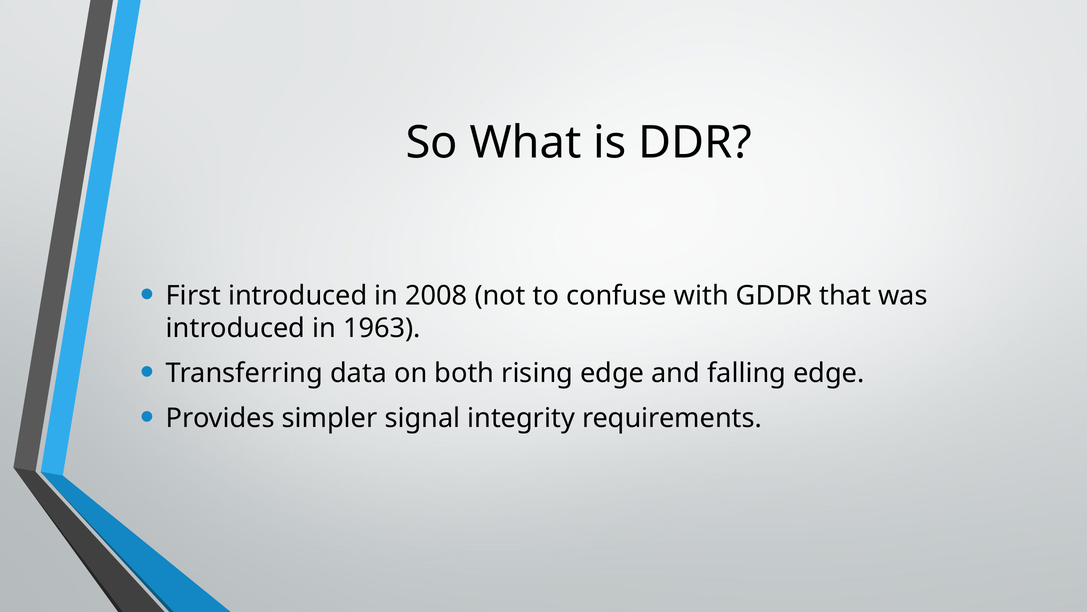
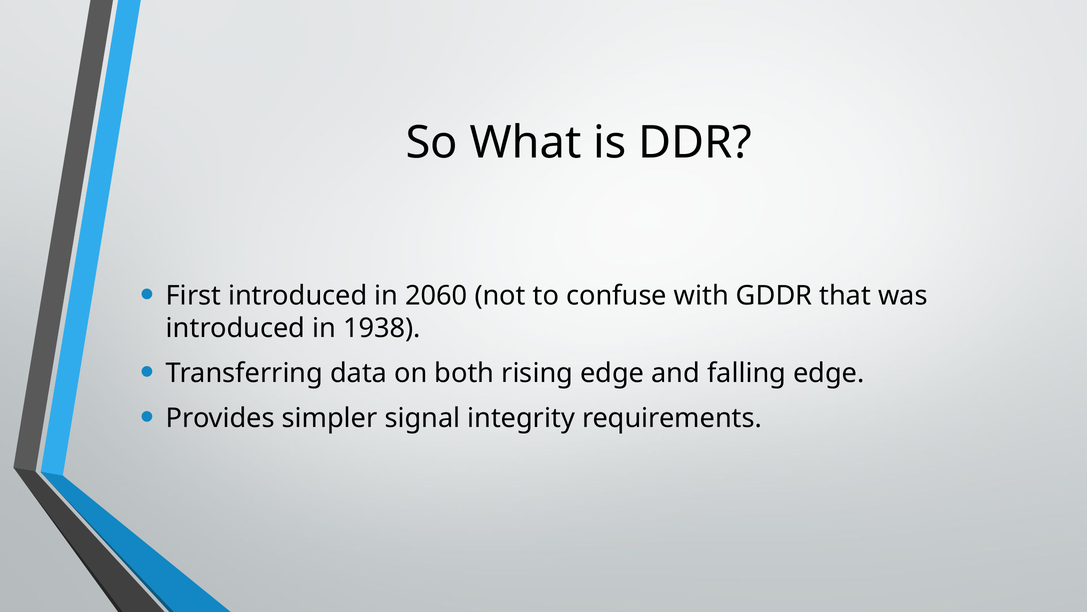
2008: 2008 -> 2060
1963: 1963 -> 1938
